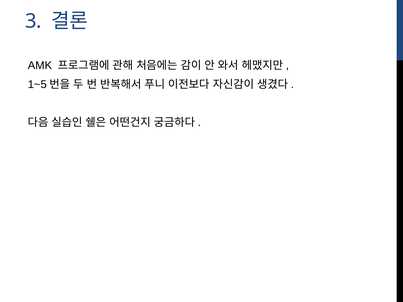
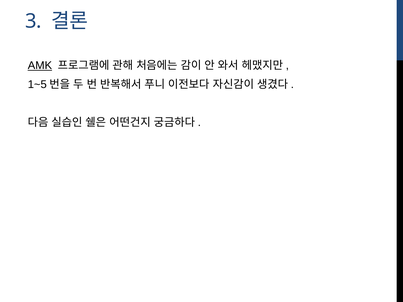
AMK underline: none -> present
